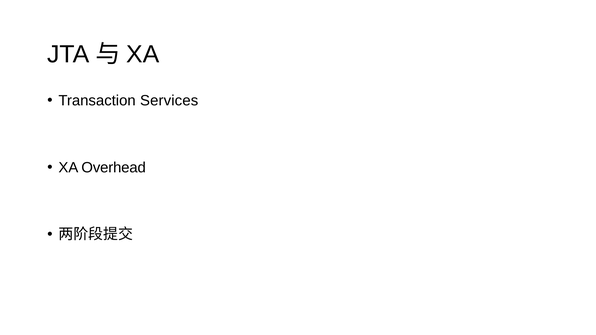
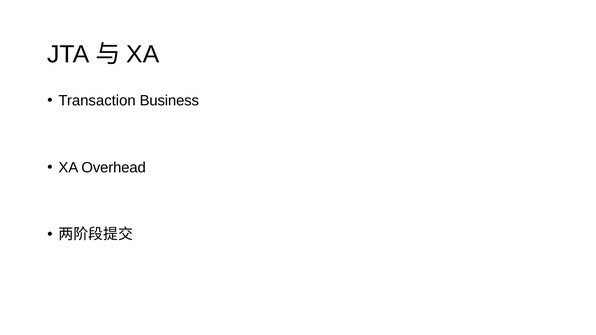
Services: Services -> Business
